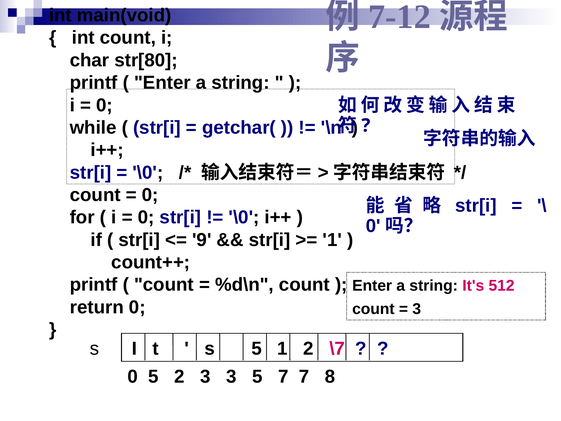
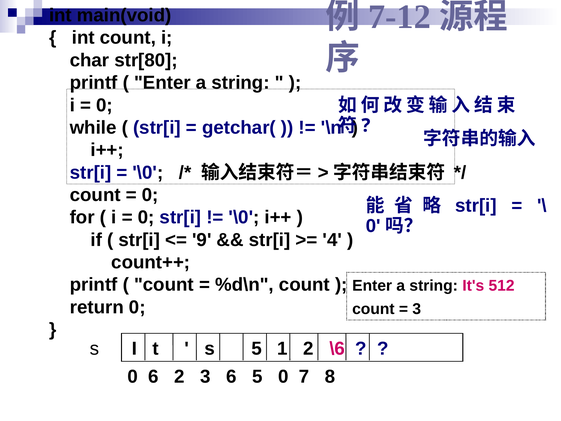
1 at (332, 240): 1 -> 4
\7: \7 -> \6
0 5: 5 -> 6
3 3: 3 -> 6
5 7: 7 -> 0
